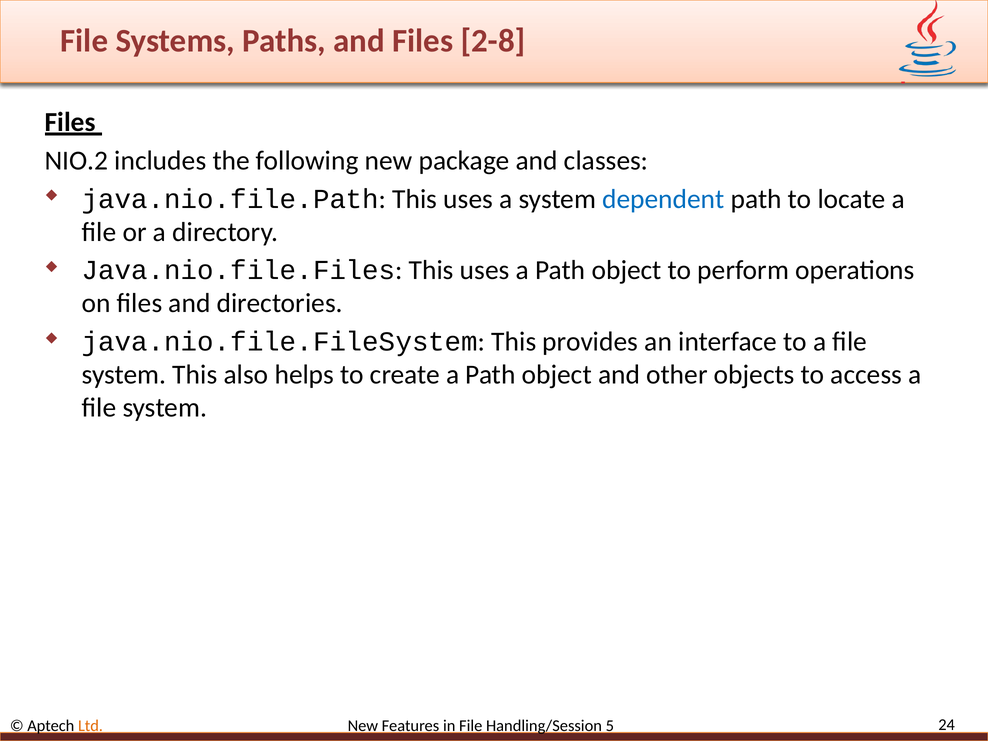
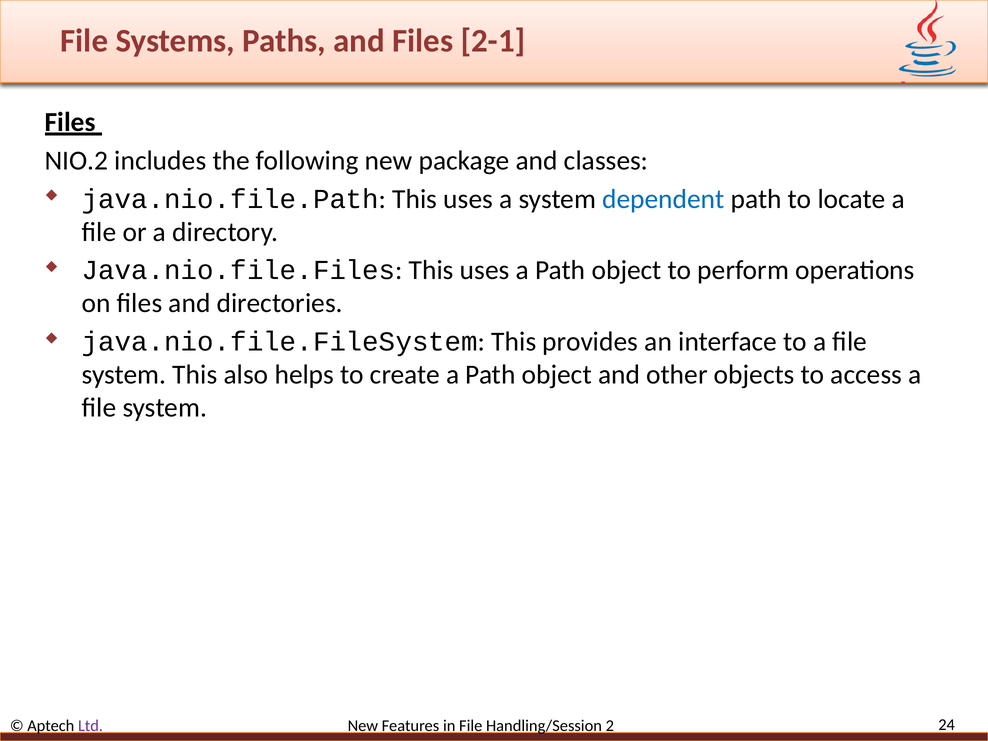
2-8: 2-8 -> 2-1
Ltd colour: orange -> purple
5: 5 -> 2
